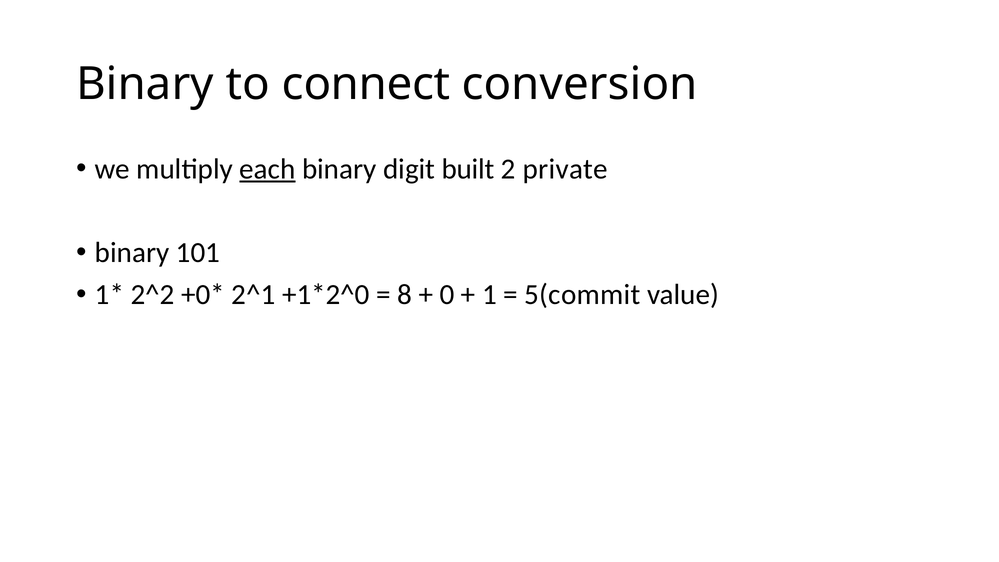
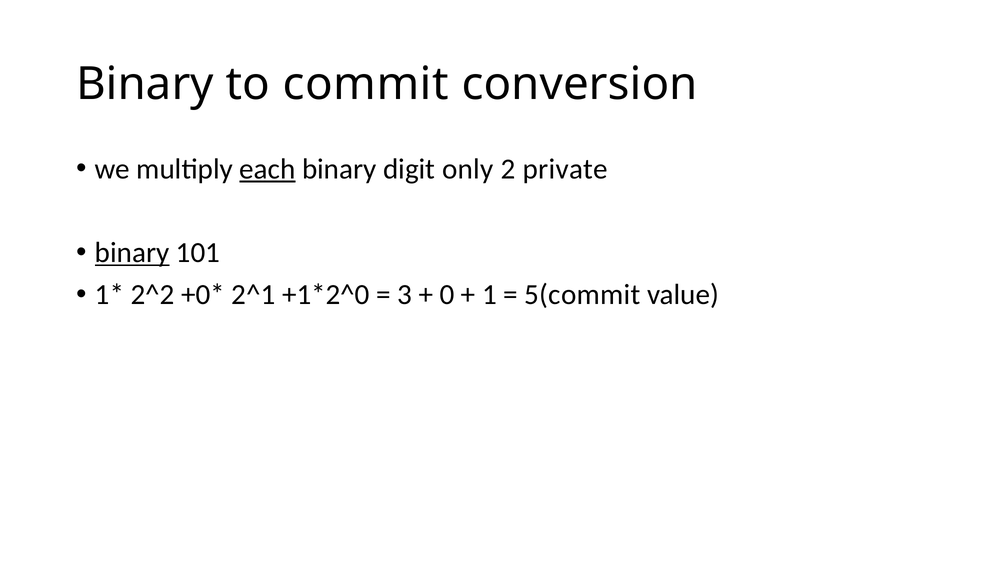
connect: connect -> commit
built: built -> only
binary at (132, 253) underline: none -> present
8: 8 -> 3
